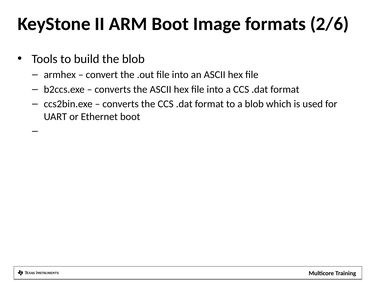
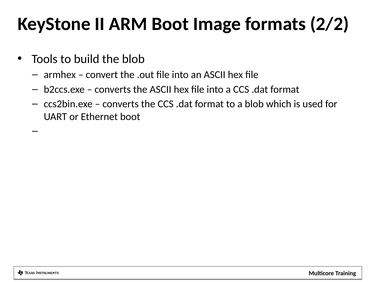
2/6: 2/6 -> 2/2
